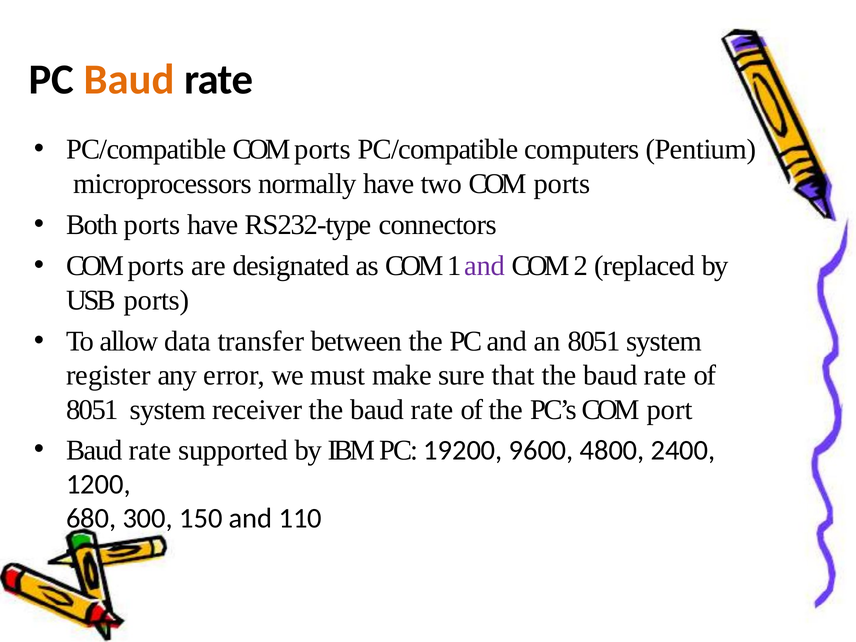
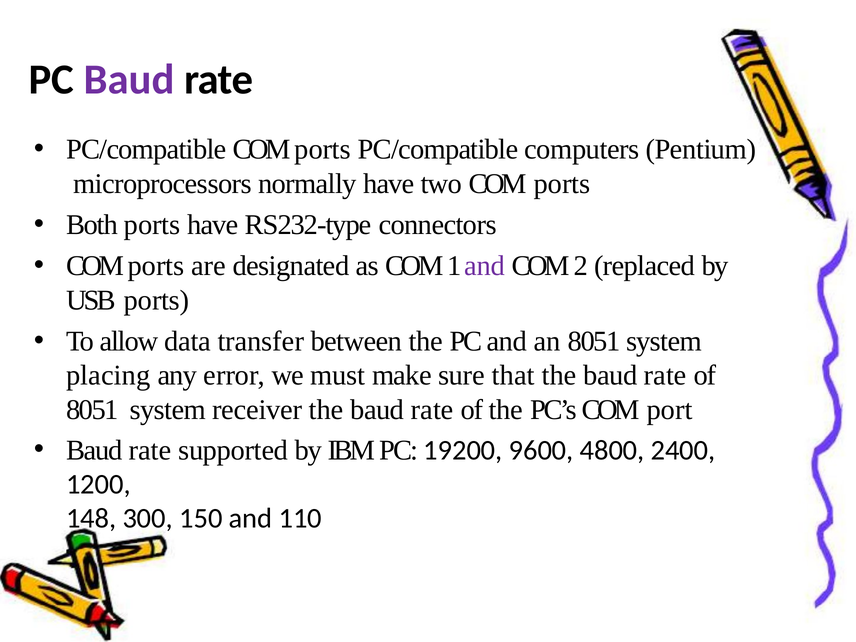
Baud at (129, 80) colour: orange -> purple
register: register -> placing
680: 680 -> 148
